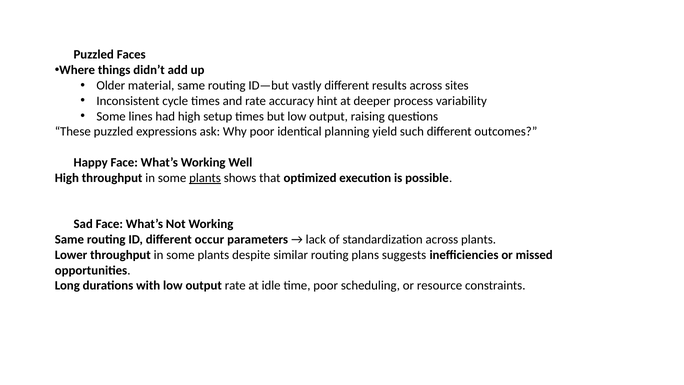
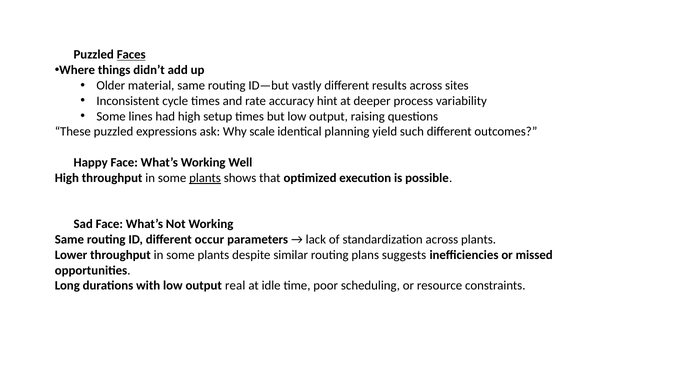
Faces underline: none -> present
Why poor: poor -> scale
output rate: rate -> real
